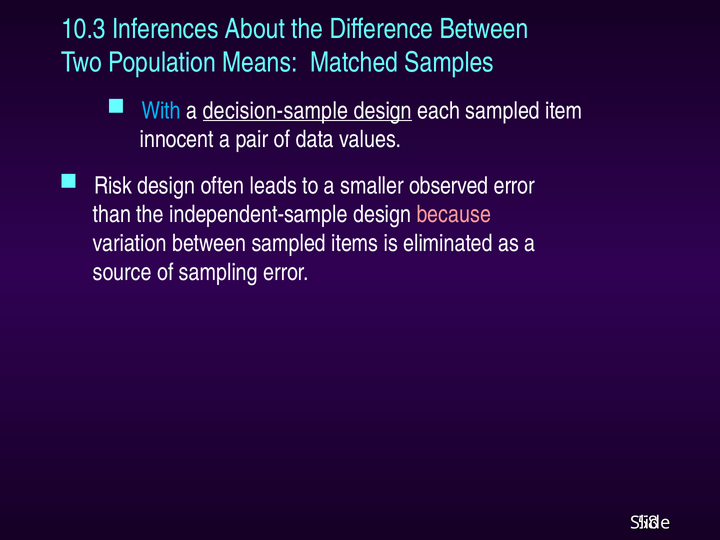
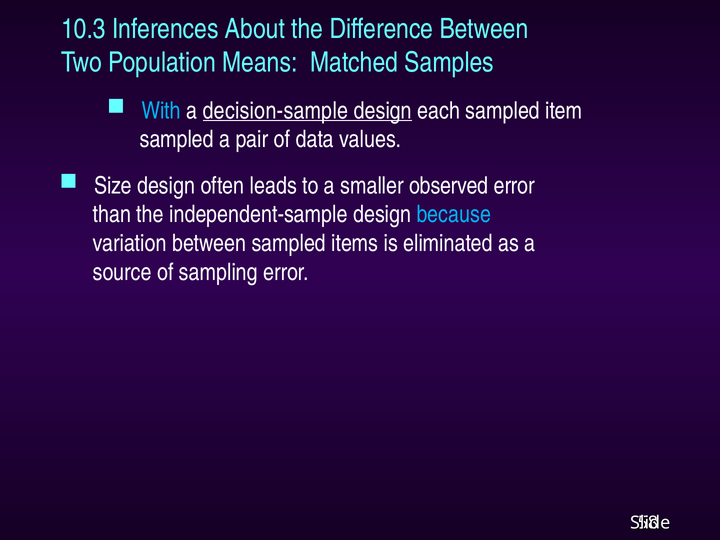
innocent at (177, 140): innocent -> sampled
Risk: Risk -> Size
because colour: pink -> light blue
